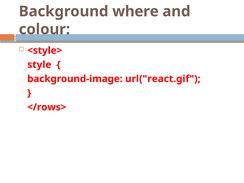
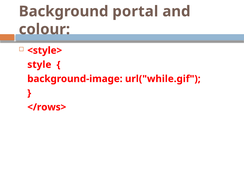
where: where -> portal
url("react.gif: url("react.gif -> url("while.gif
